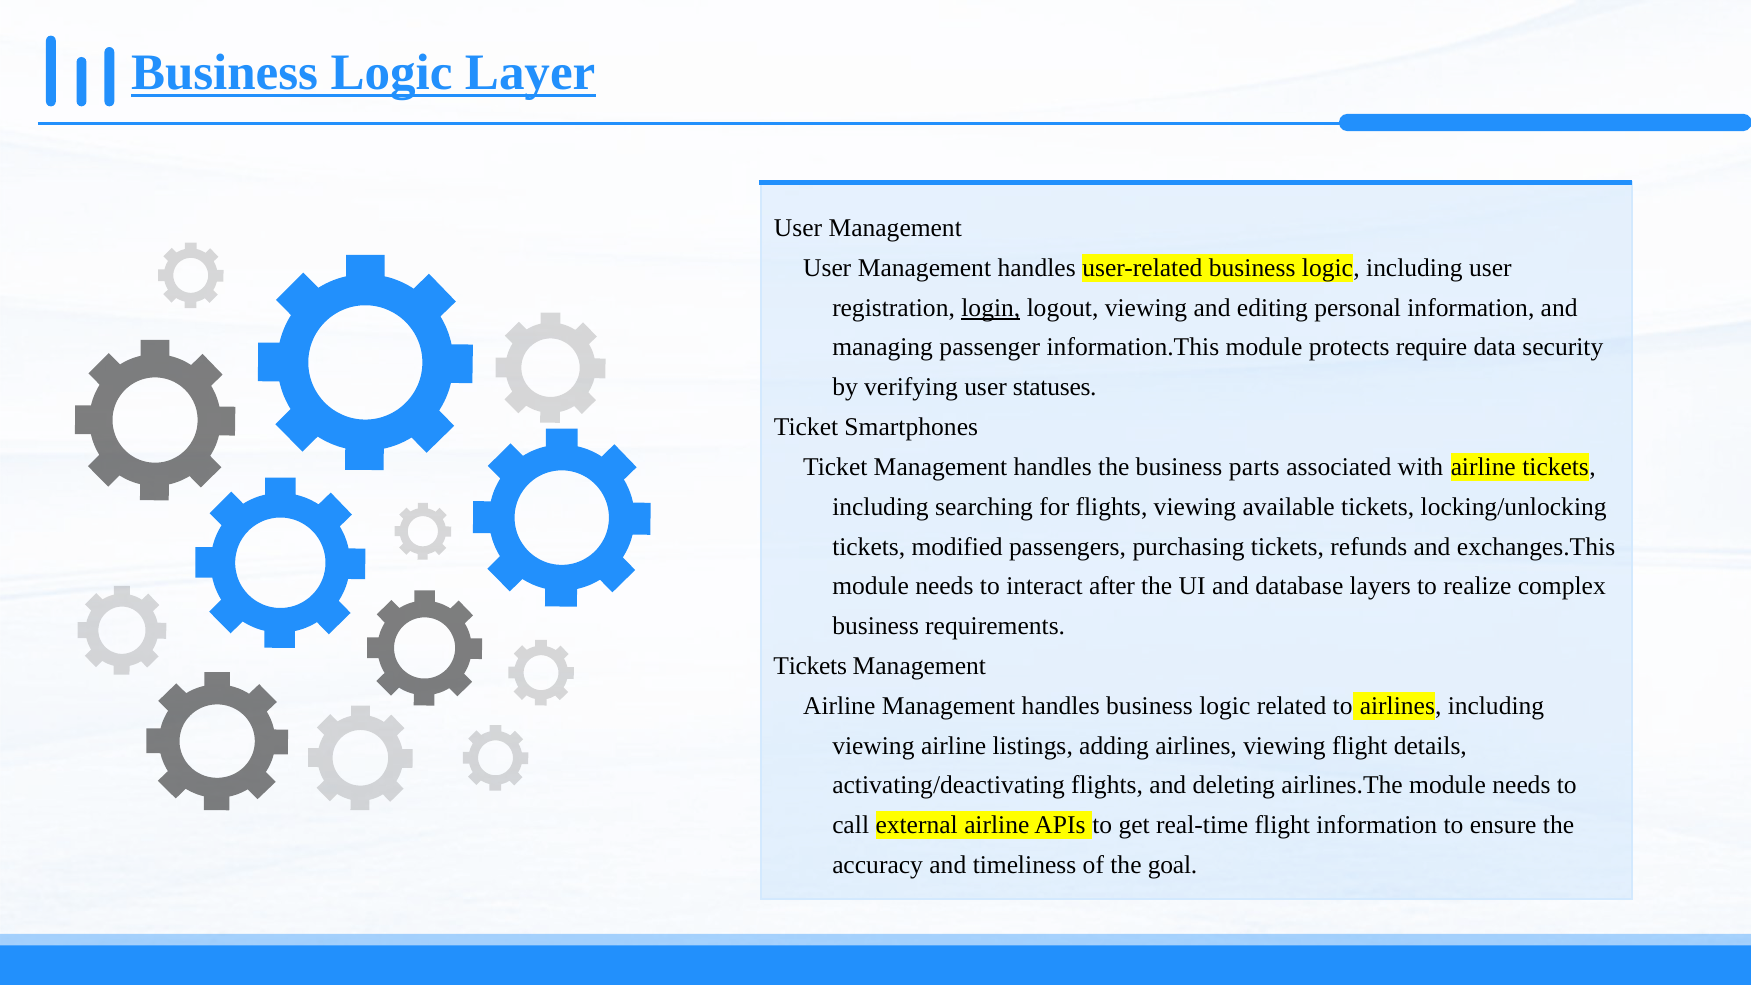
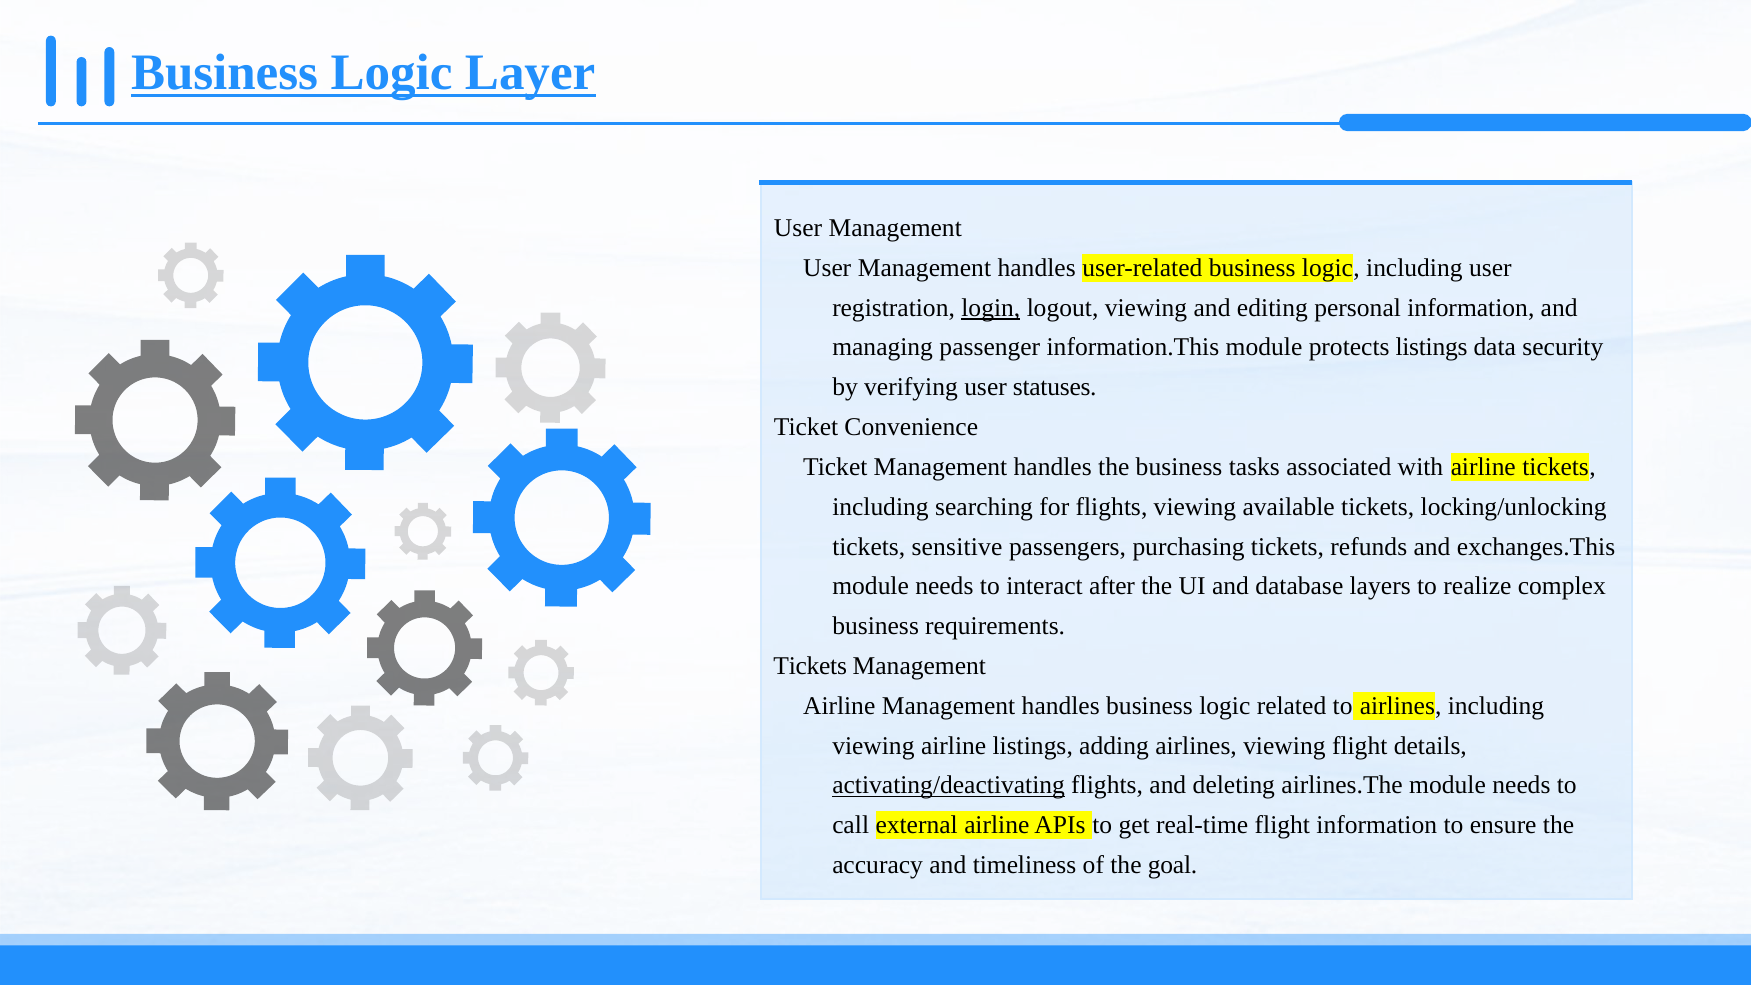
protects require: require -> listings
Smartphones: Smartphones -> Convenience
parts: parts -> tasks
modified: modified -> sensitive
activating/deactivating underline: none -> present
